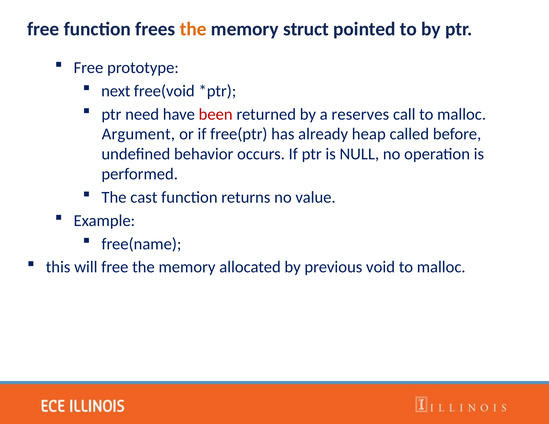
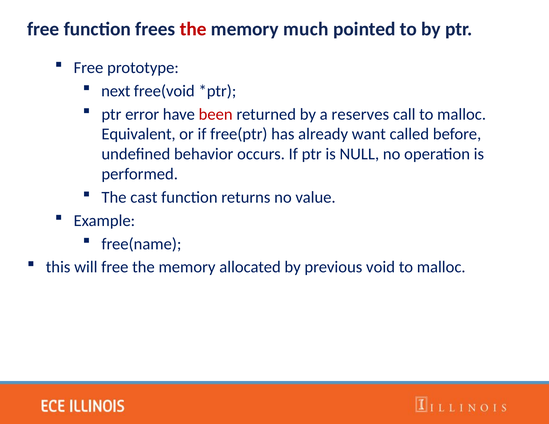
the at (193, 29) colour: orange -> red
struct: struct -> much
need: need -> error
Argument: Argument -> Equivalent
heap: heap -> want
